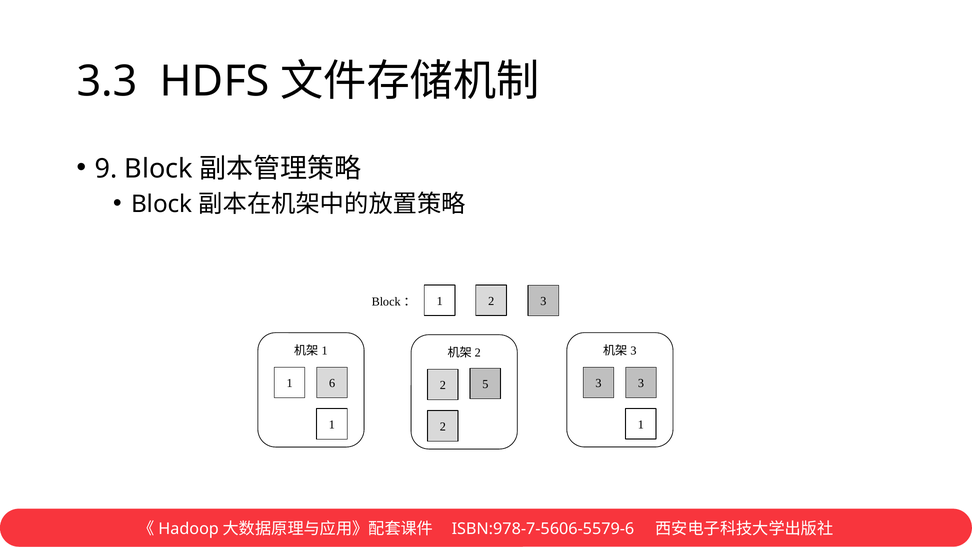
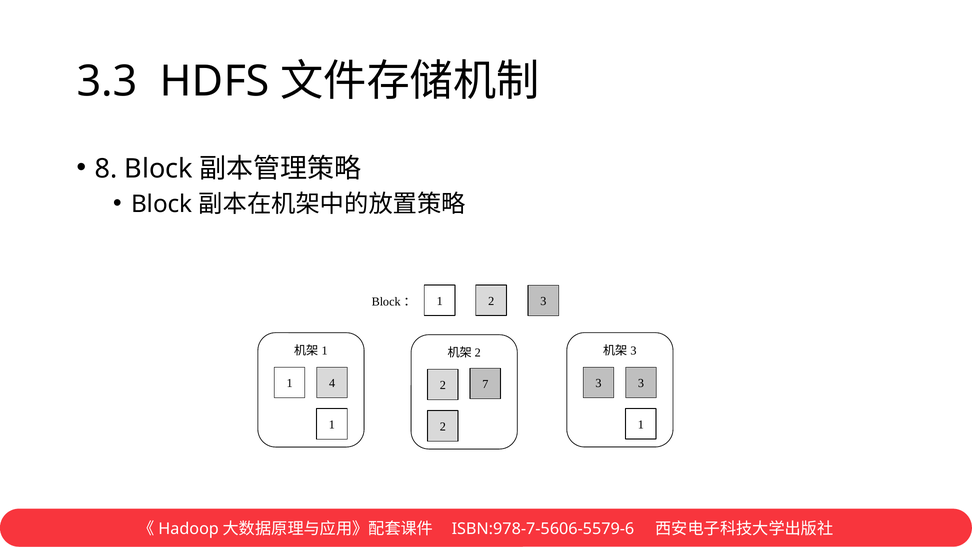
9: 9 -> 8
6: 6 -> 4
5: 5 -> 7
